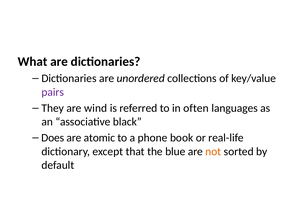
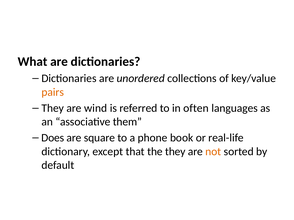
pairs colour: purple -> orange
black: black -> them
atomic: atomic -> square
the blue: blue -> they
